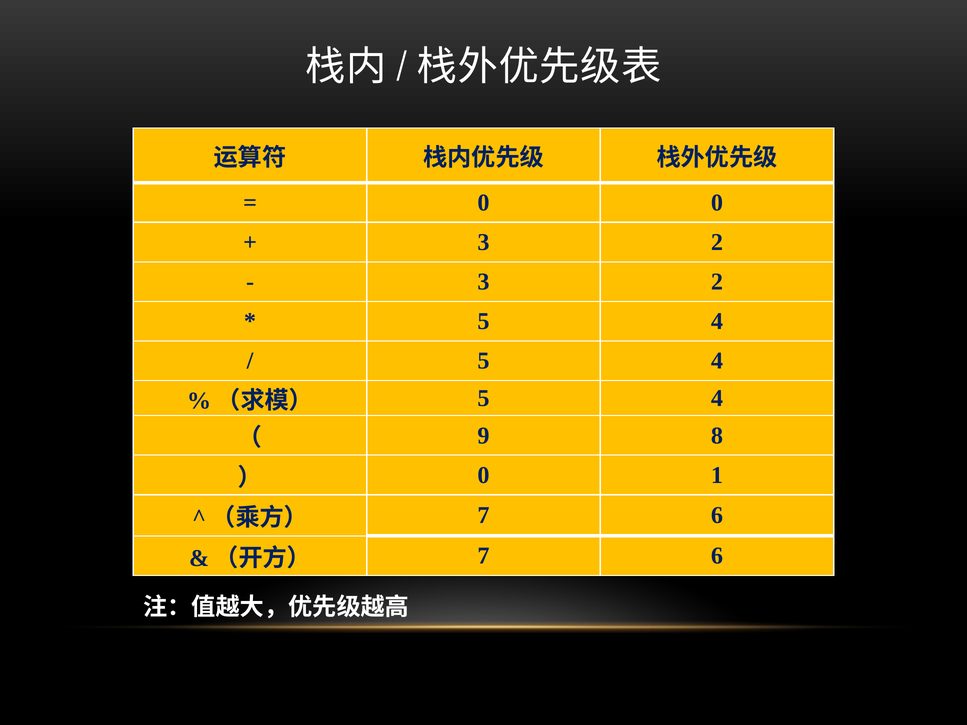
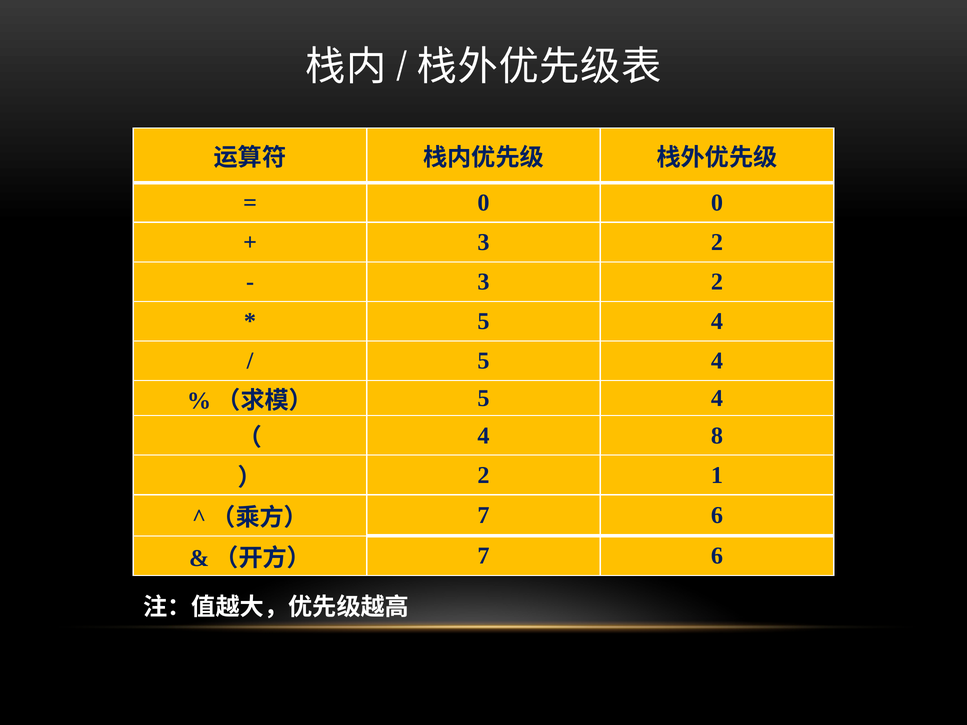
9 at (484, 436): 9 -> 4
0 at (484, 475): 0 -> 2
